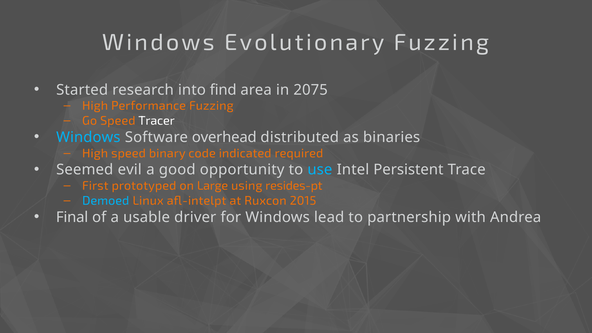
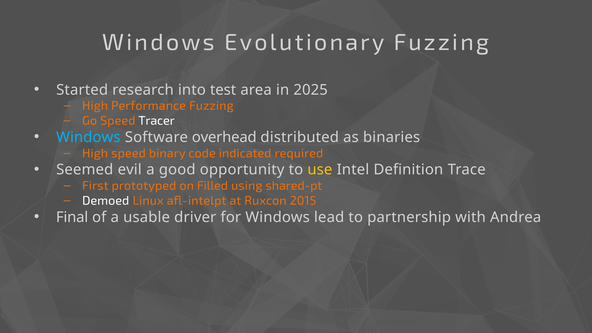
find: find -> test
2075: 2075 -> 2025
use colour: light blue -> yellow
Persistent: Persistent -> Definition
Large: Large -> Filled
resides-pt: resides-pt -> shared-pt
Demoed colour: light blue -> white
